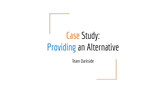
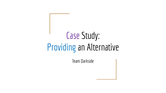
Case colour: orange -> purple
